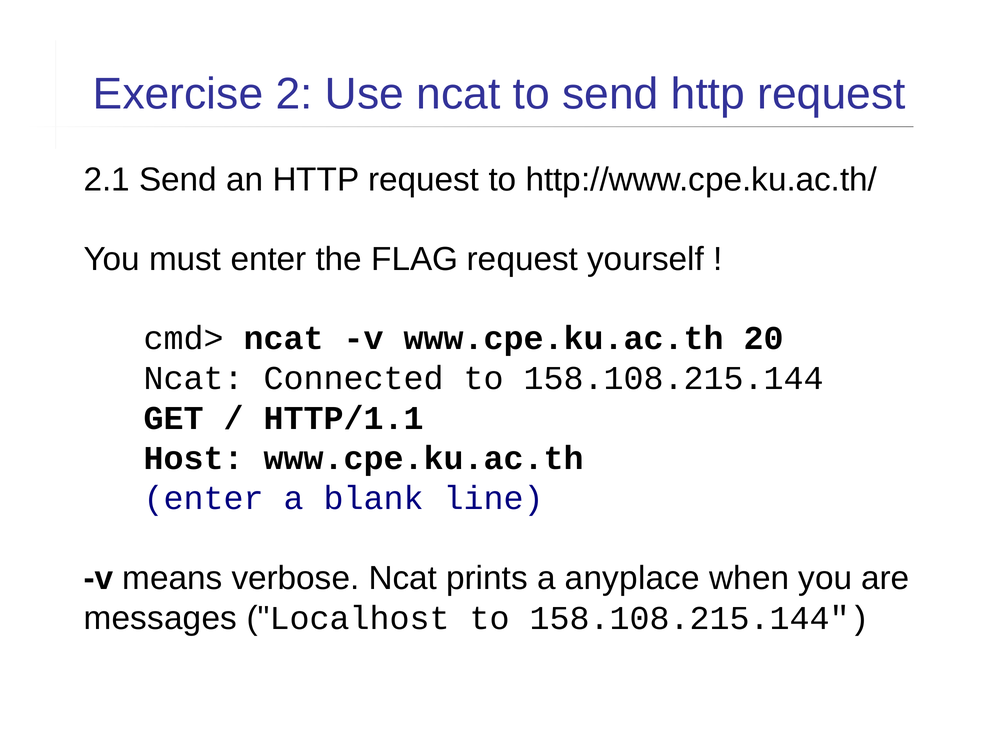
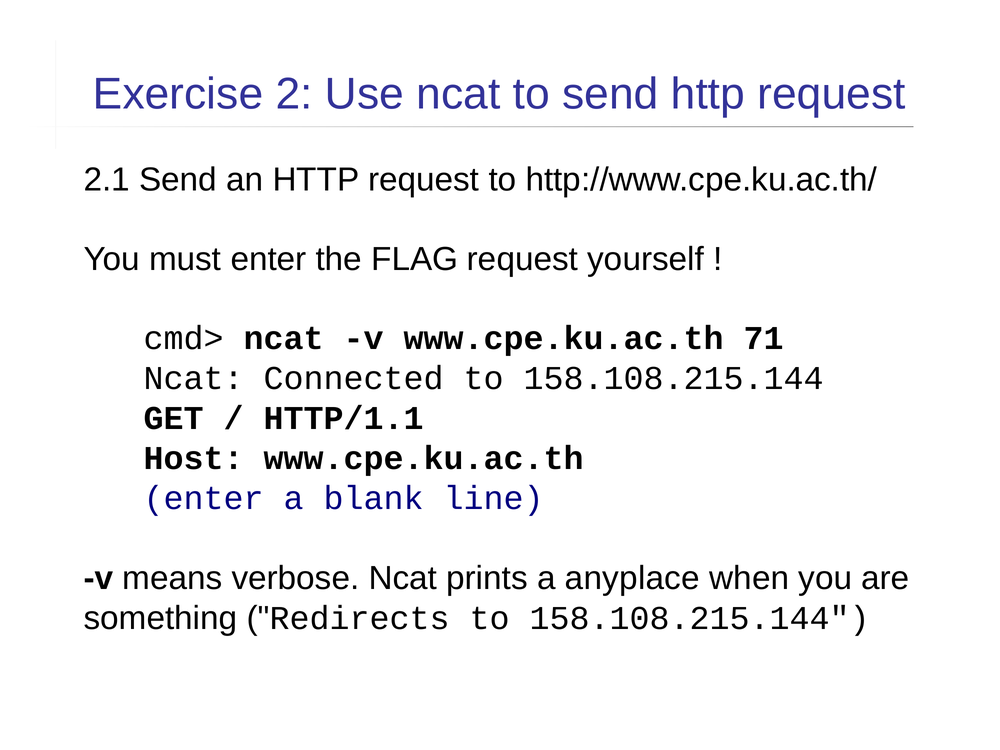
20: 20 -> 71
messages: messages -> something
Localhost: Localhost -> Redirects
